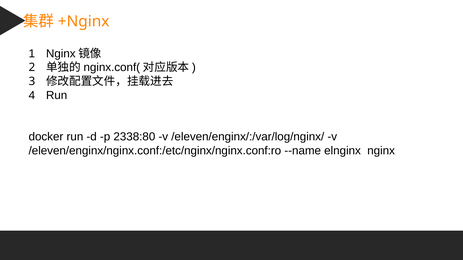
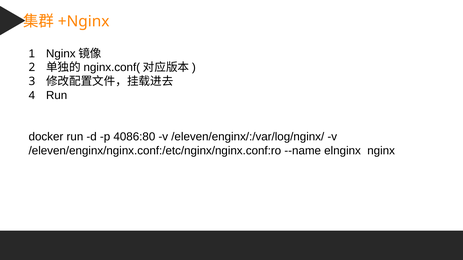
2338:80: 2338:80 -> 4086:80
